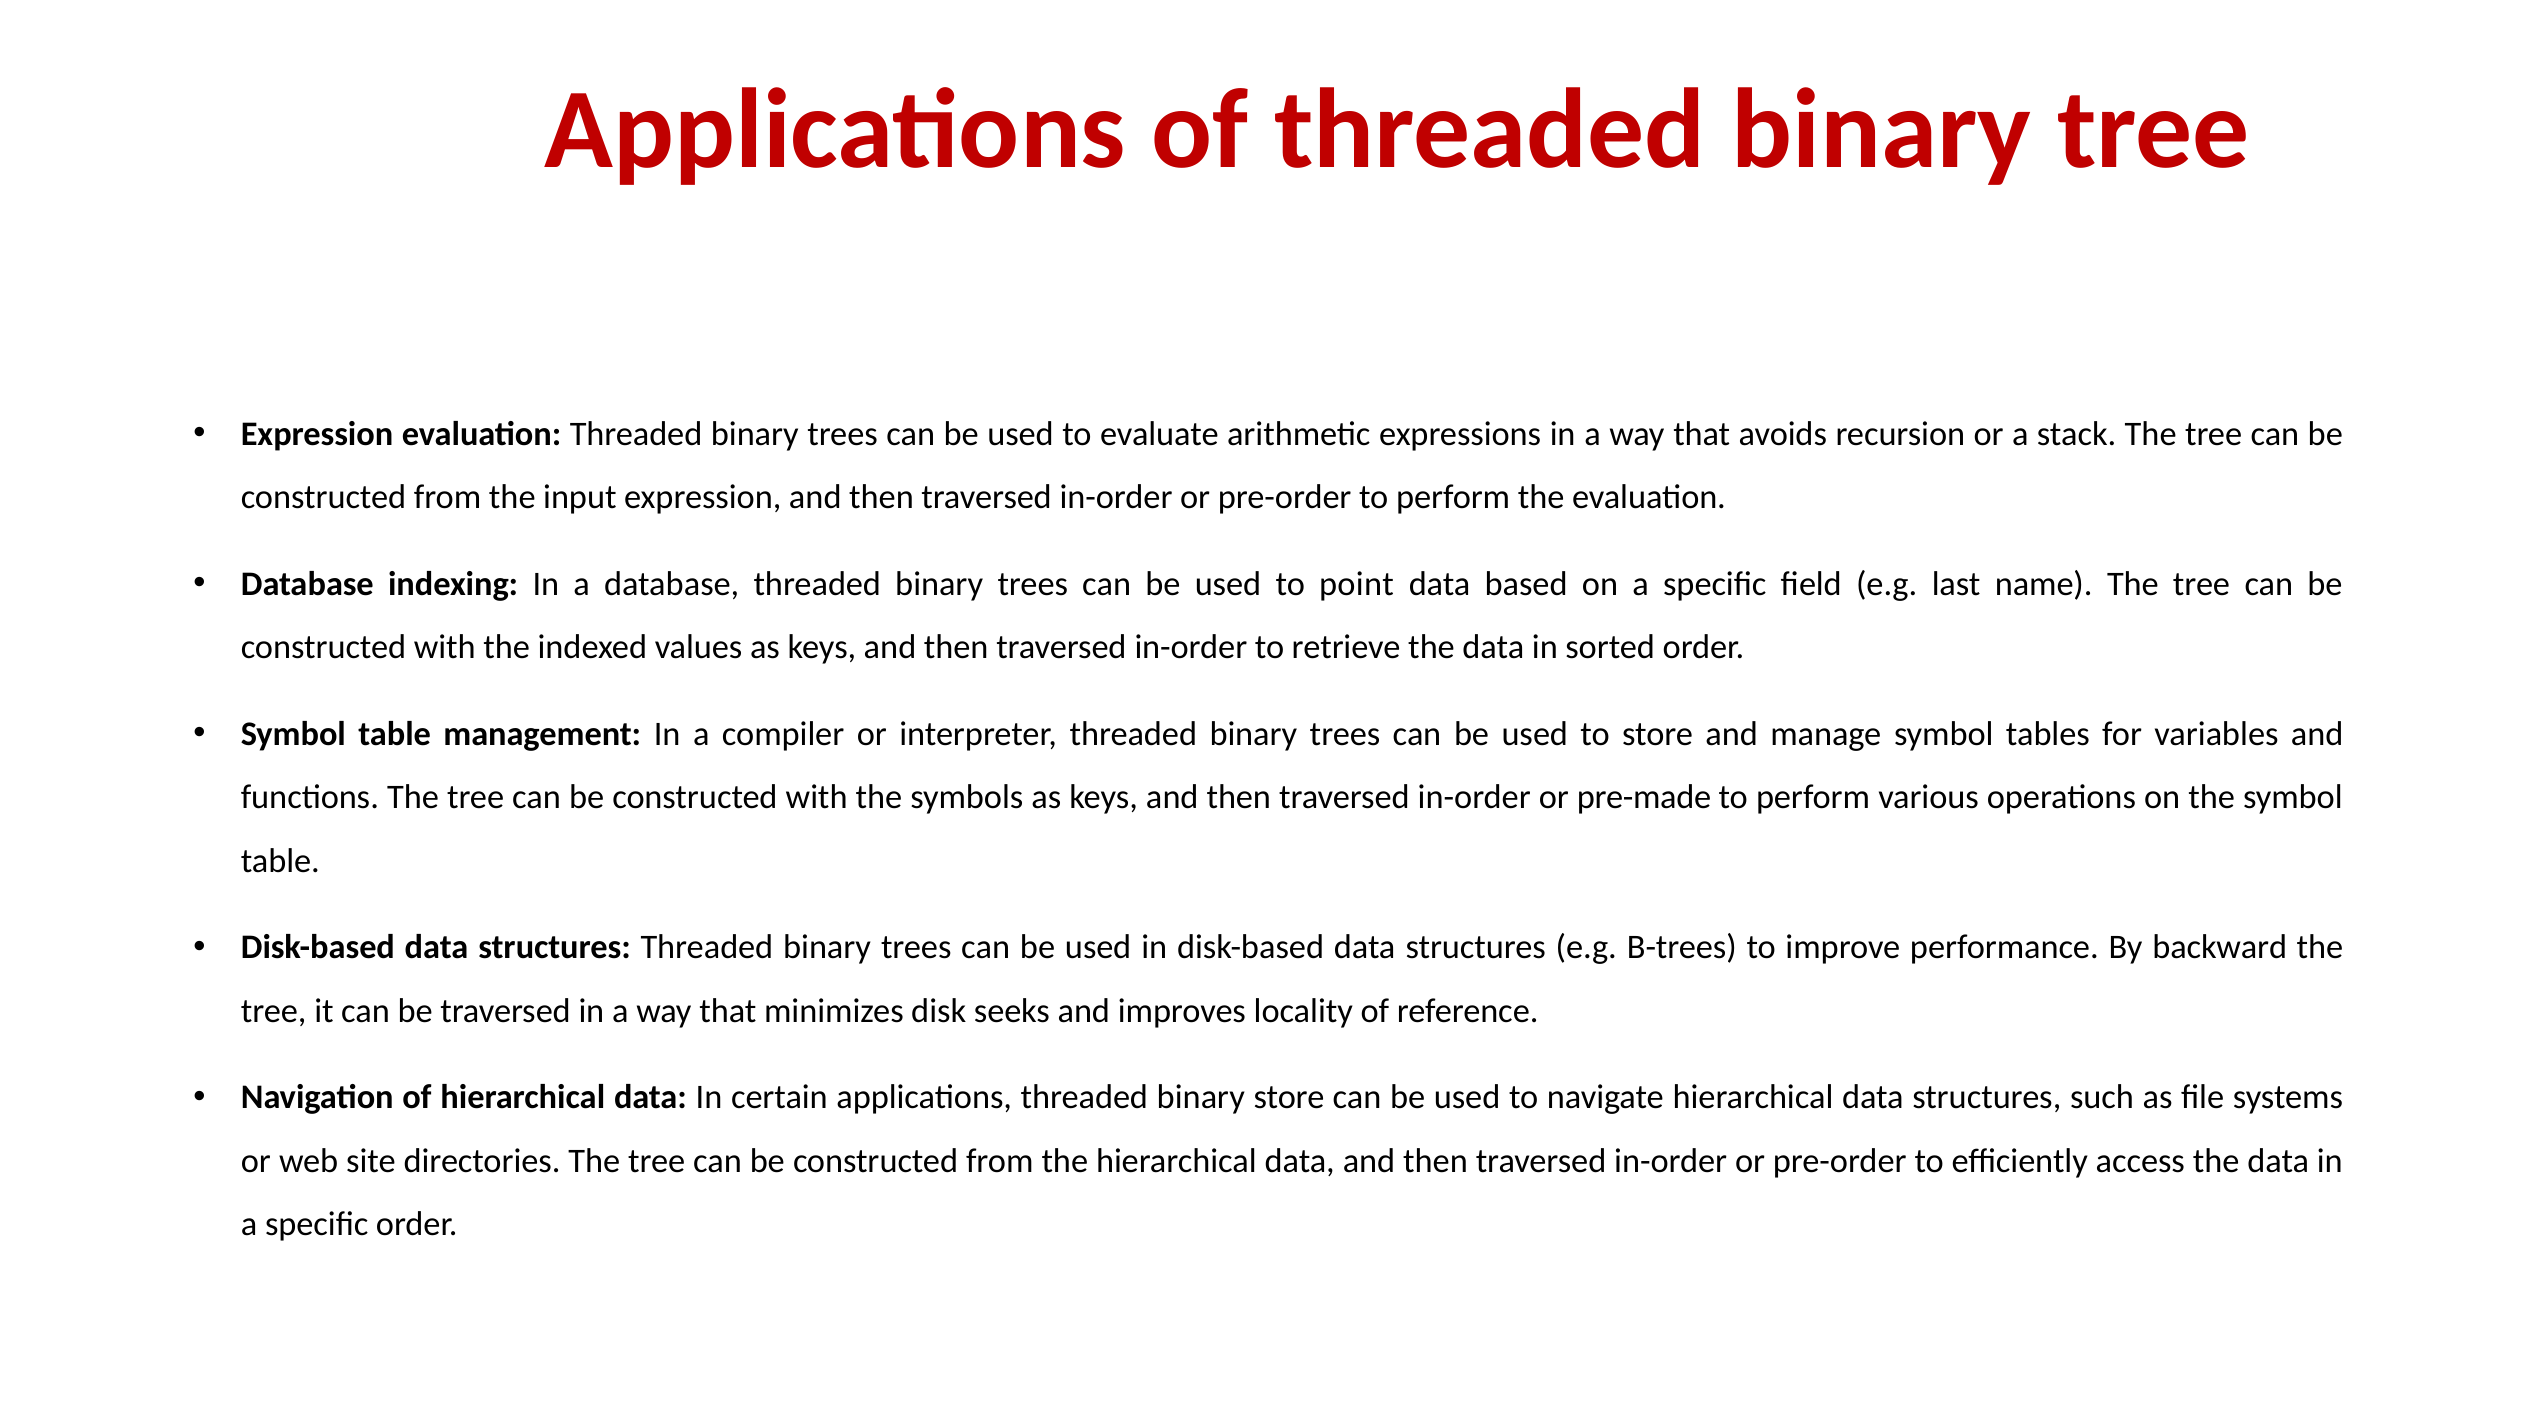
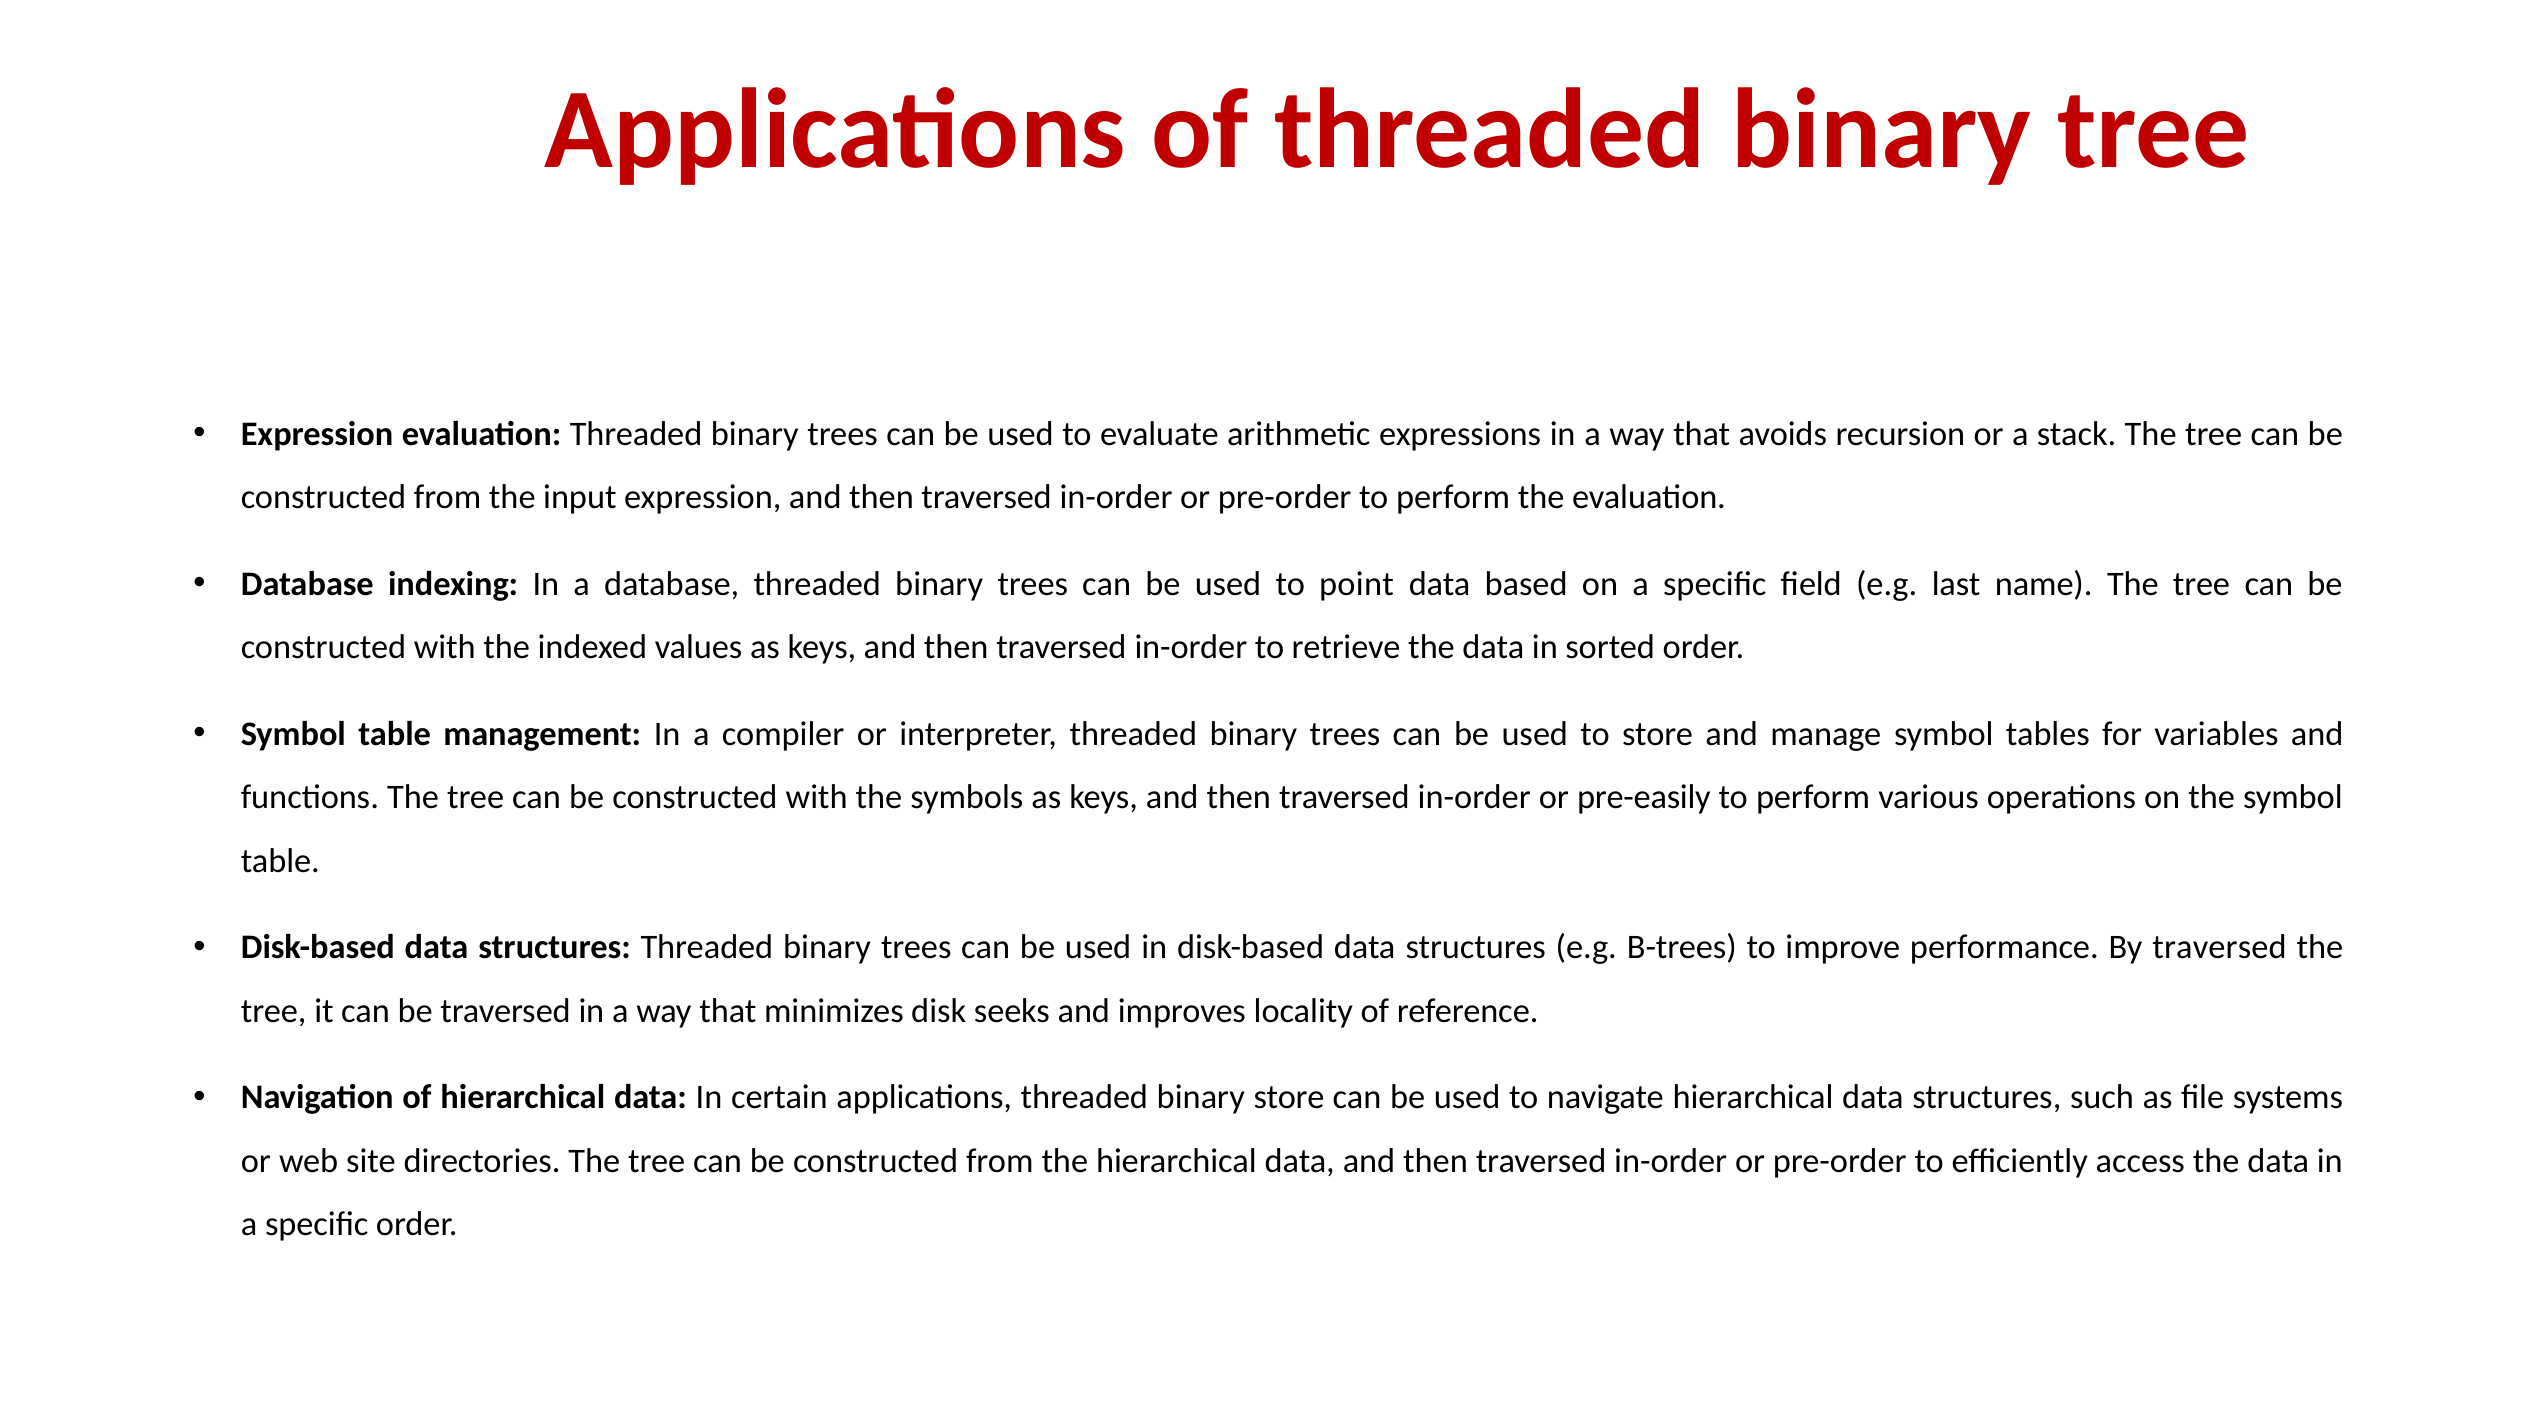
pre-made: pre-made -> pre-easily
By backward: backward -> traversed
